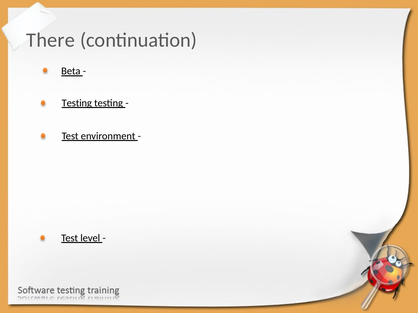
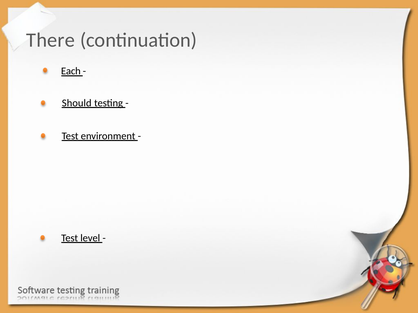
Beta: Beta -> Each
Testing at (77, 103): Testing -> Should
